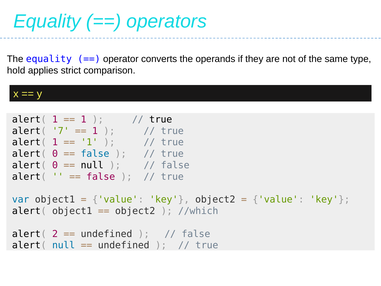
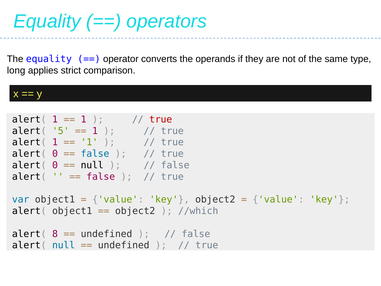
hold: hold -> long
true at (161, 119) colour: black -> red
7: 7 -> 5
2: 2 -> 8
